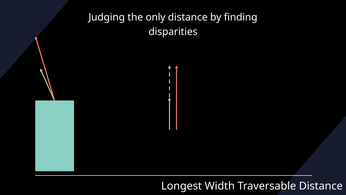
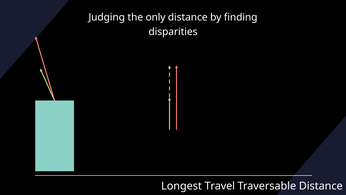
Width: Width -> Travel
